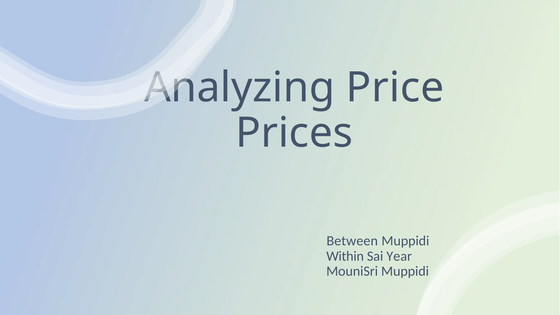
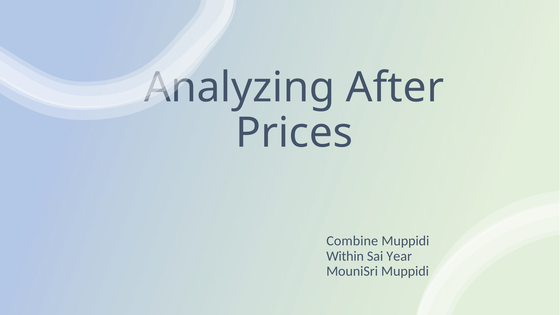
Price: Price -> After
Between: Between -> Combine
